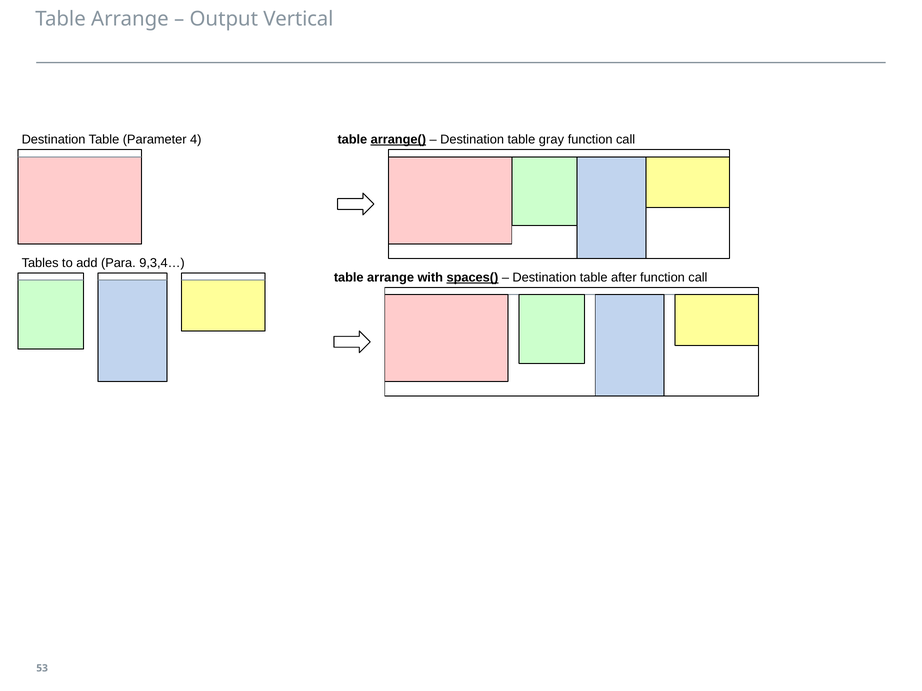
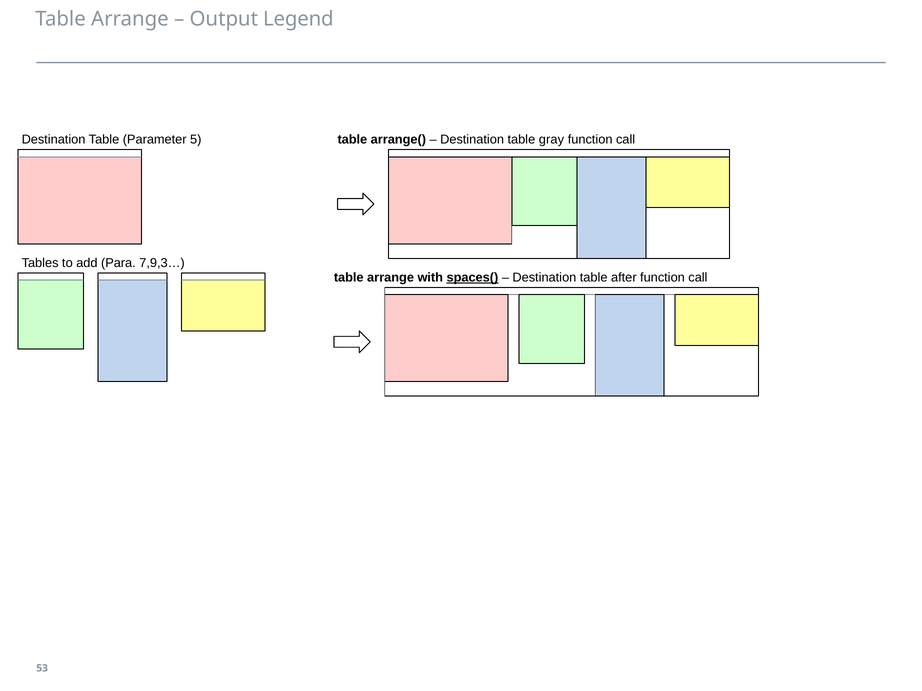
Vertical: Vertical -> Legend
4: 4 -> 5
arrange( underline: present -> none
9,3,4…: 9,3,4… -> 7,9,3…
